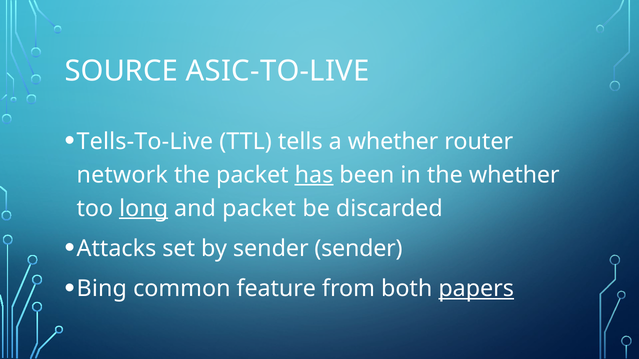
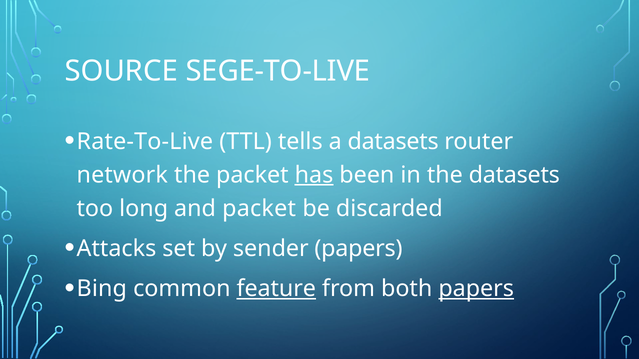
ASIC-TO-LIVE: ASIC-TO-LIVE -> SEGE-TO-LIVE
Tells-To-Live: Tells-To-Live -> Rate-To-Live
a whether: whether -> datasets
the whether: whether -> datasets
long underline: present -> none
sender sender: sender -> papers
feature underline: none -> present
